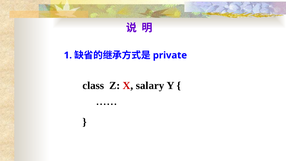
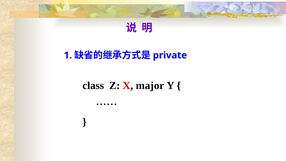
salary: salary -> major
